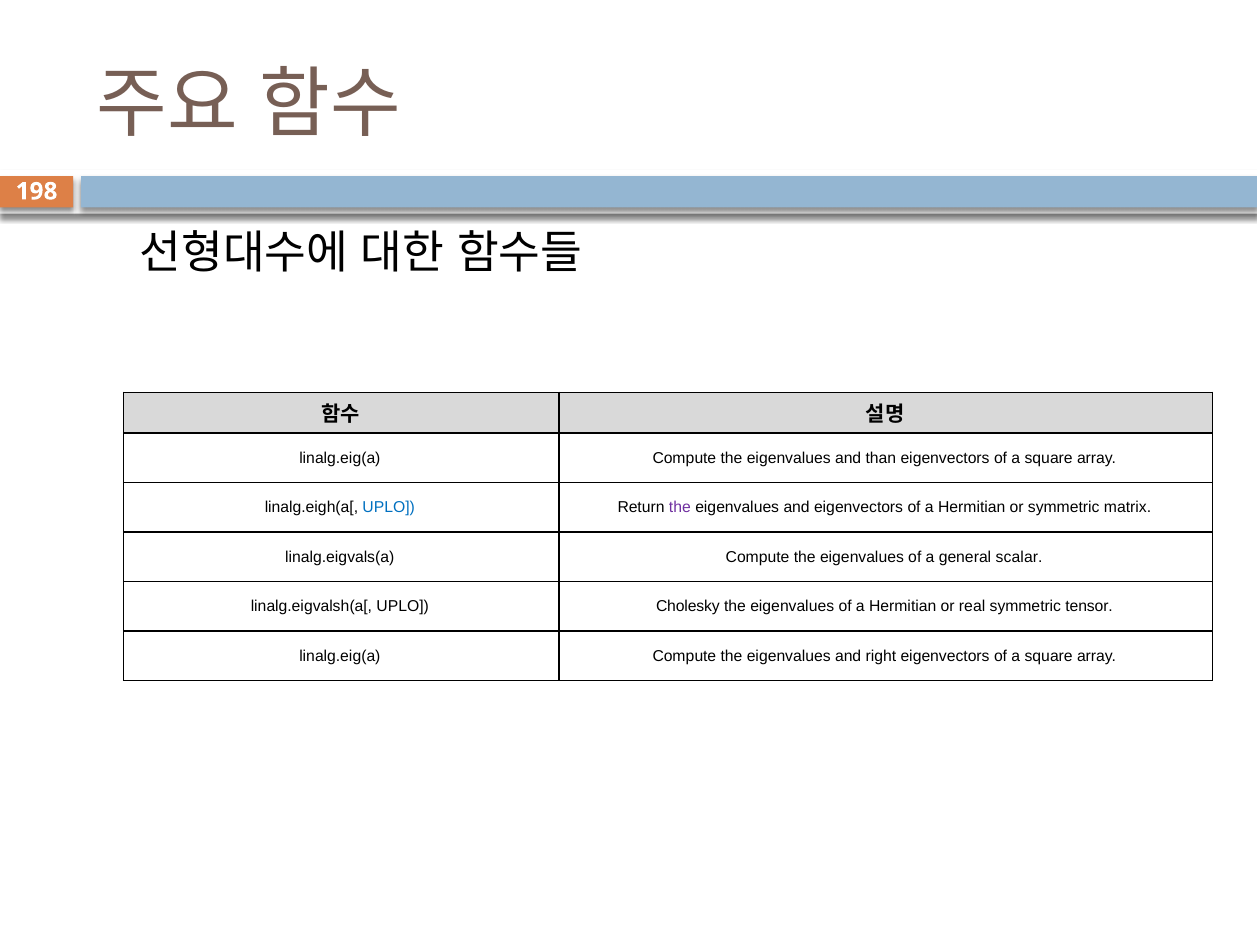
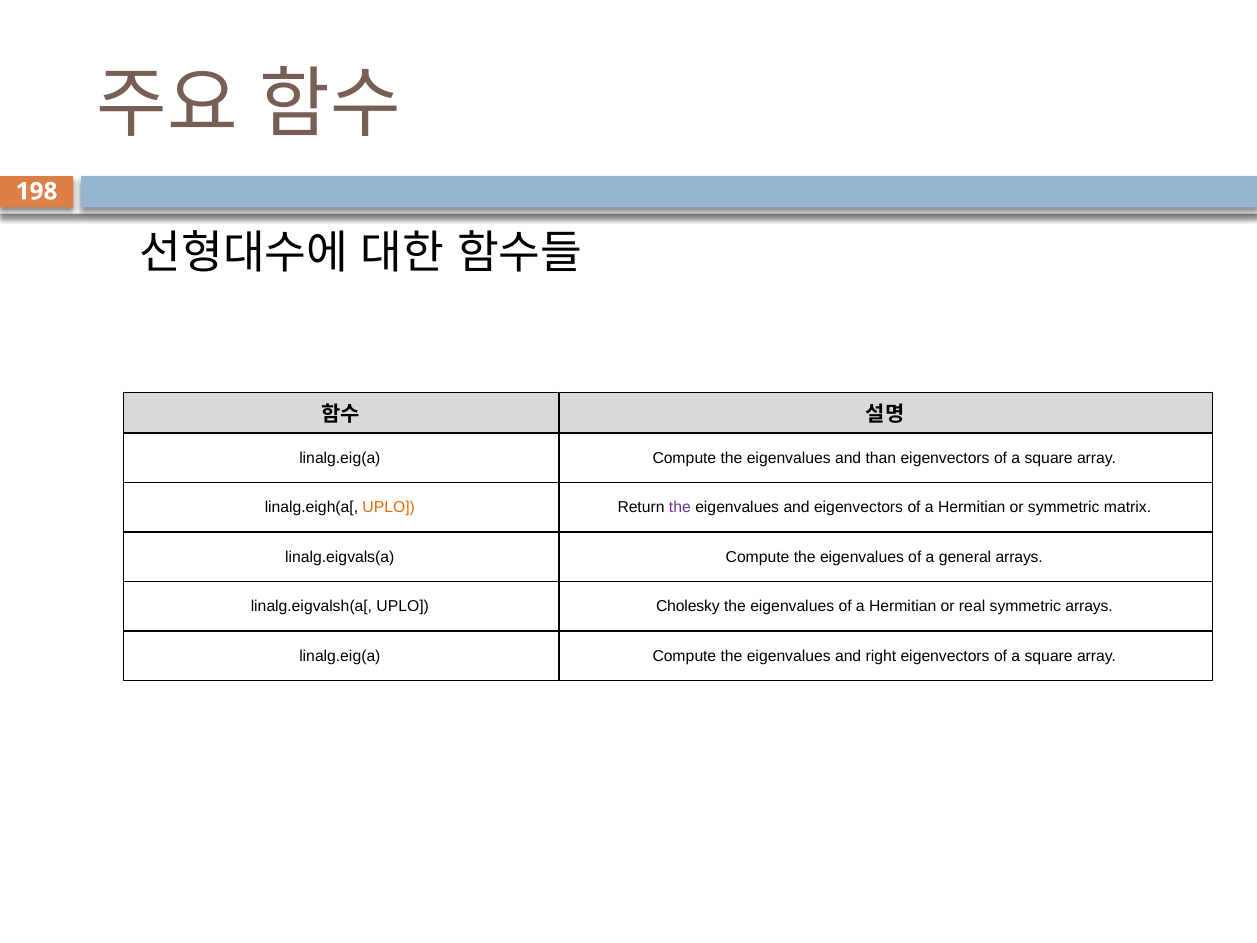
UPLO at (389, 507) colour: blue -> orange
general scalar: scalar -> arrays
symmetric tensor: tensor -> arrays
